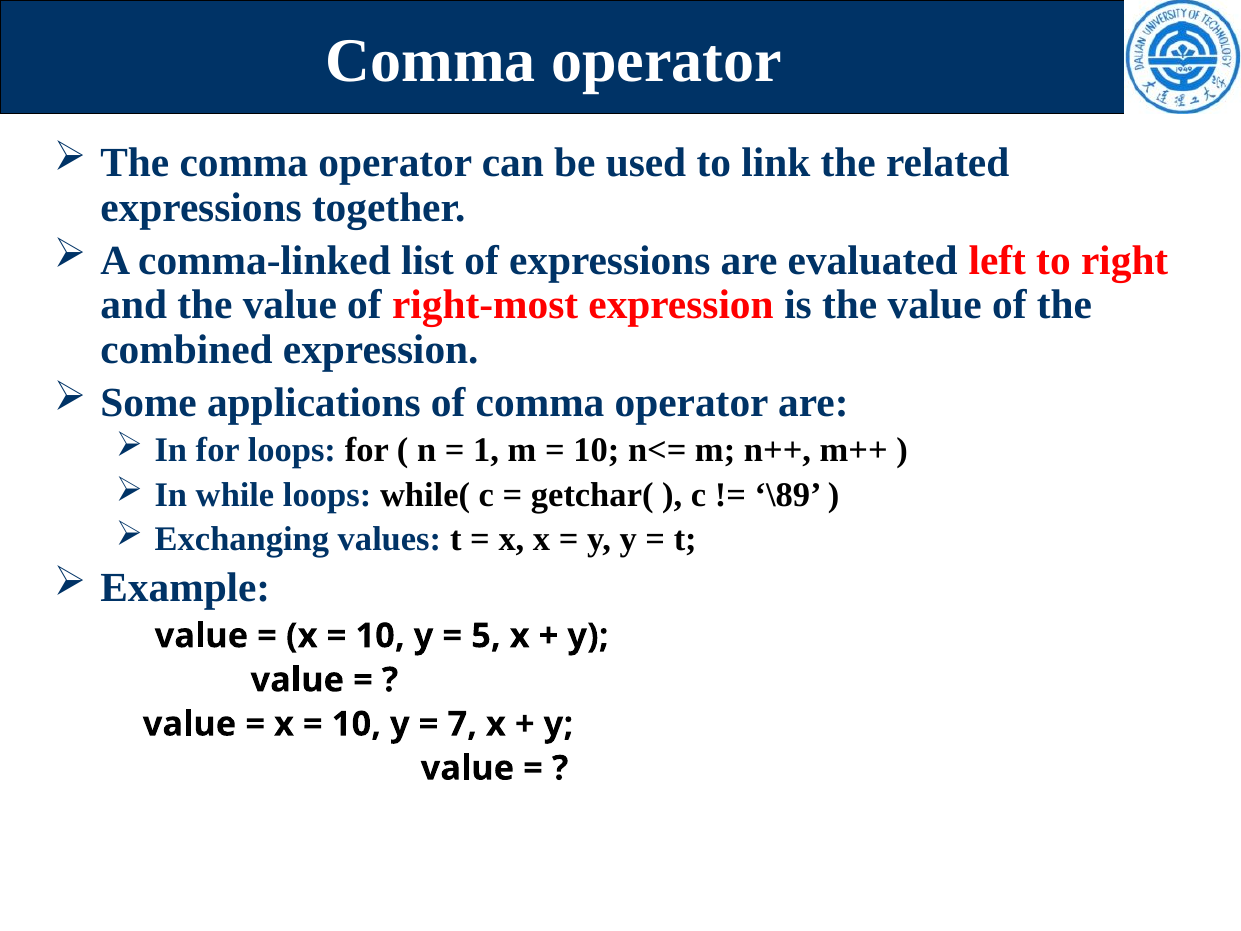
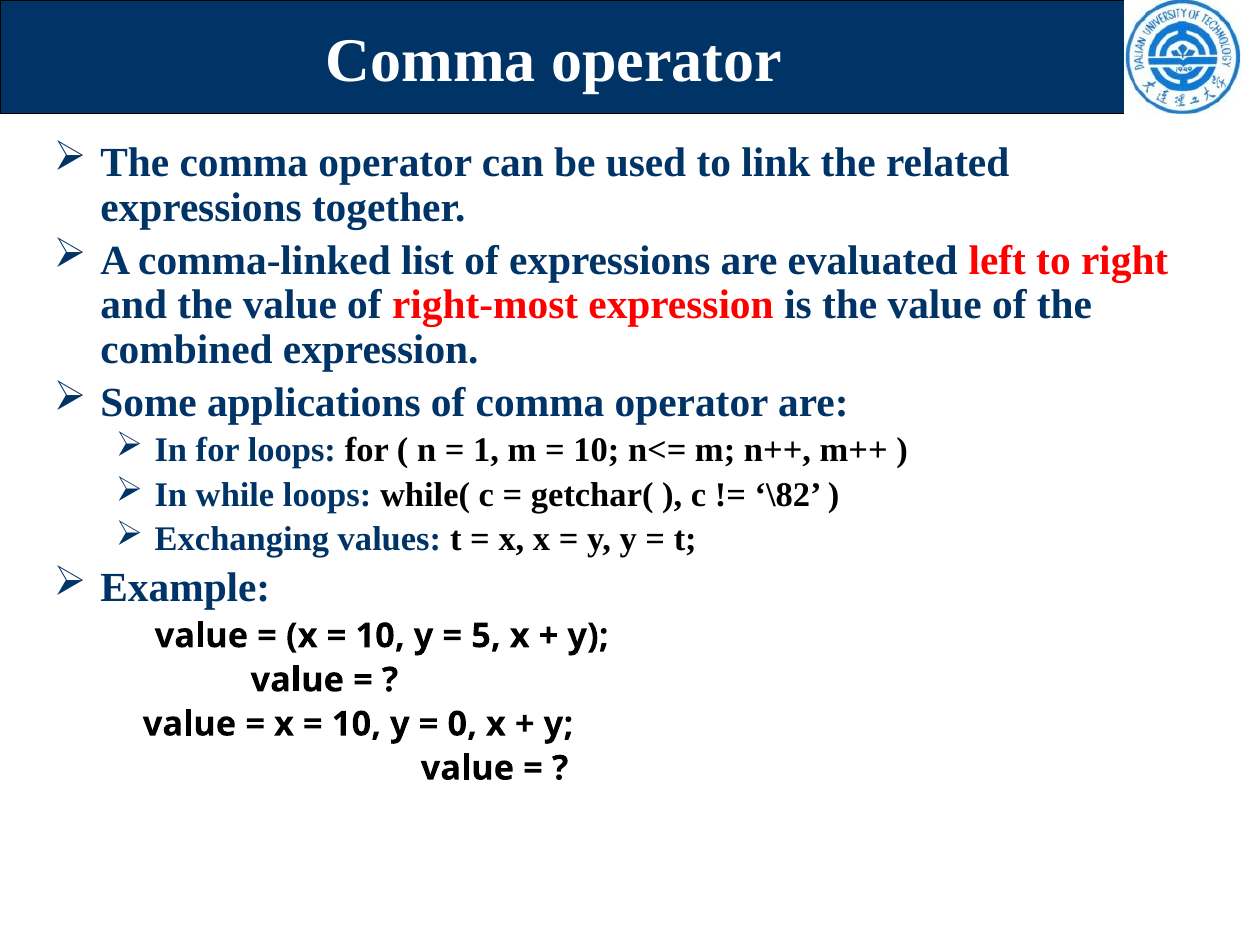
\89: \89 -> \82
7: 7 -> 0
